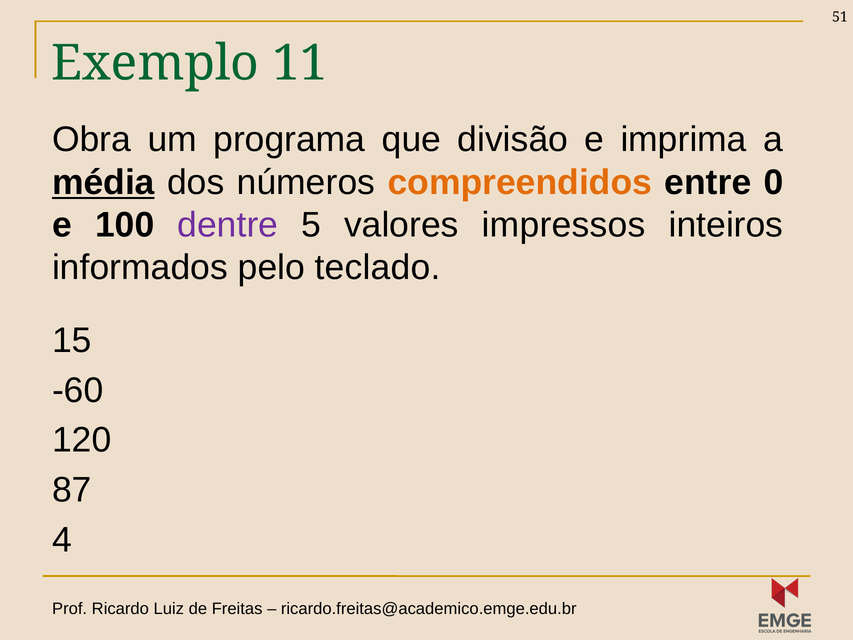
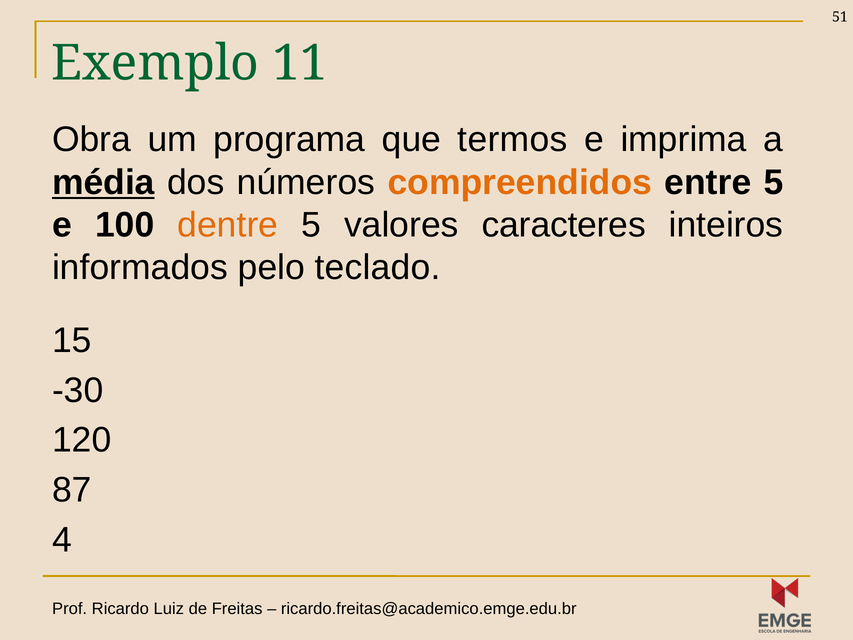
divisão: divisão -> termos
entre 0: 0 -> 5
dentre colour: purple -> orange
impressos: impressos -> caracteres
-60: -60 -> -30
